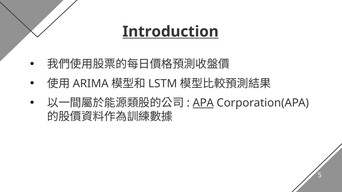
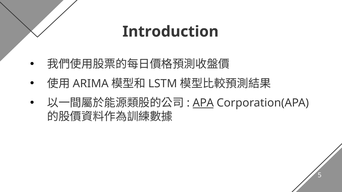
Introduction underline: present -> none
